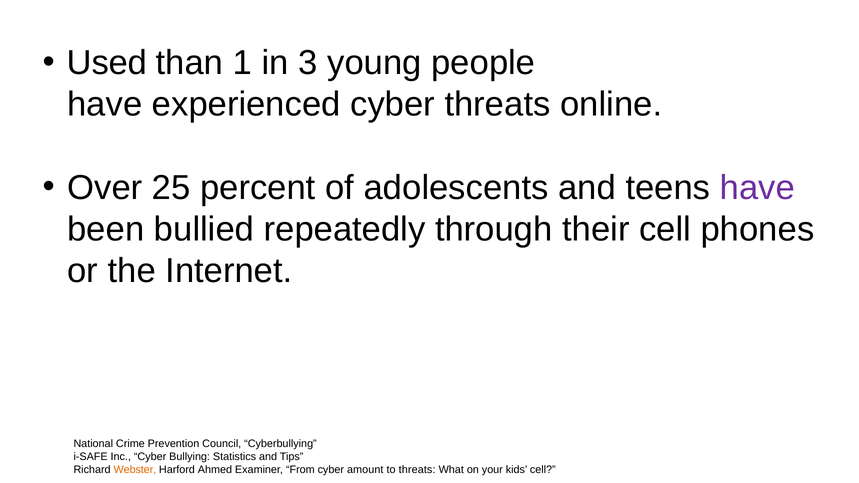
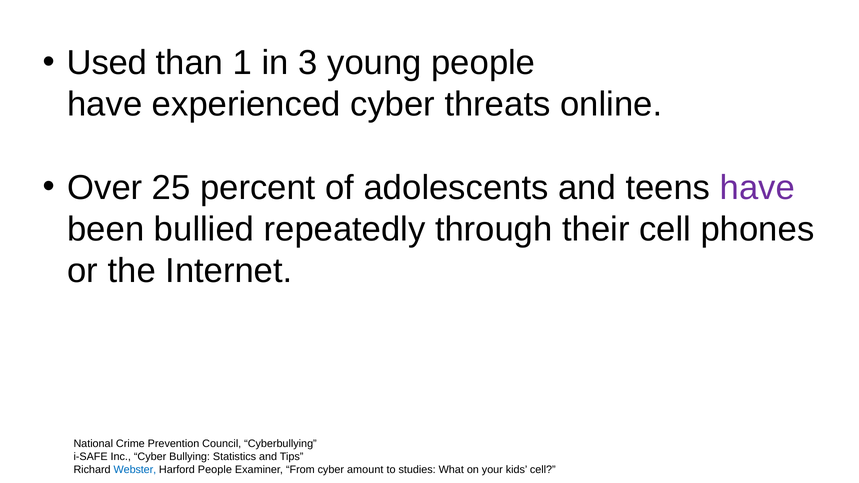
Webster colour: orange -> blue
Harford Ahmed: Ahmed -> People
to threats: threats -> studies
